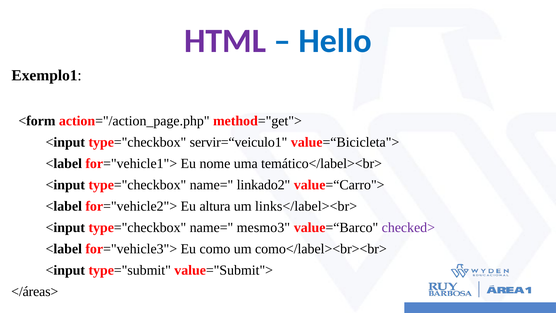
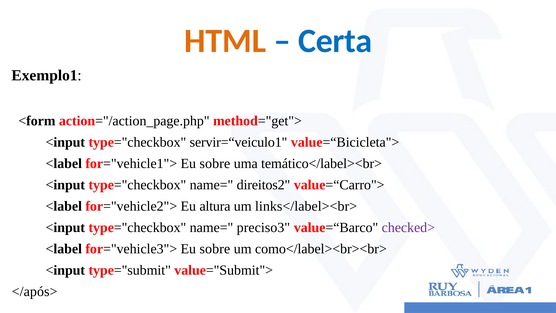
HTML colour: purple -> orange
Hello: Hello -> Certa
for="vehicle1"> Eu nome: nome -> sobre
linkado2: linkado2 -> direitos2
mesmo3: mesmo3 -> preciso3
for="vehicle3"> Eu como: como -> sobre
</áreas>: </áreas> -> </após>
